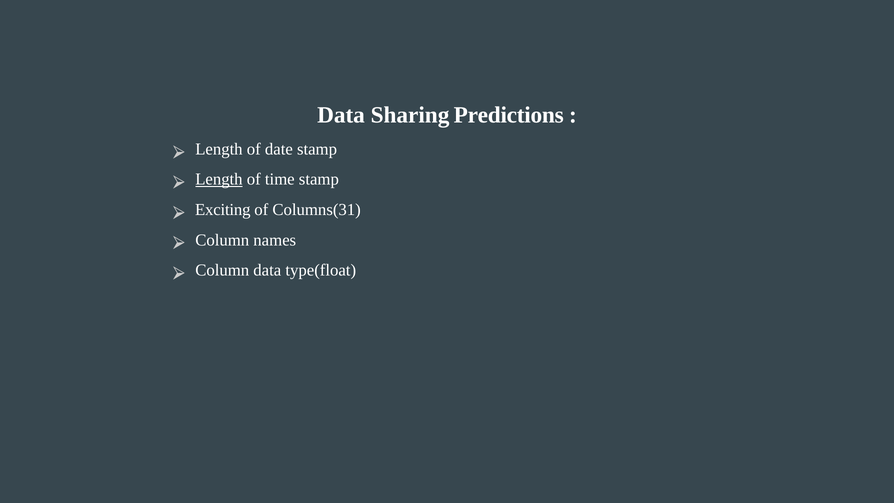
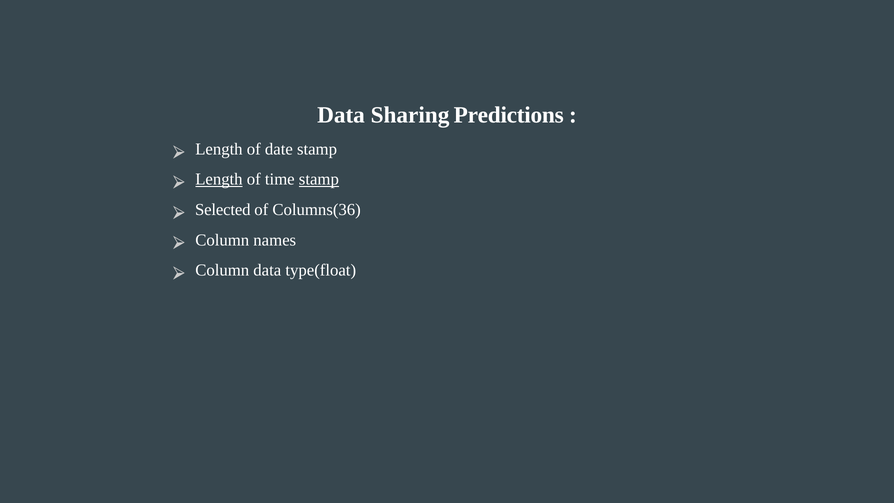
stamp at (319, 179) underline: none -> present
Exciting: Exciting -> Selected
Columns(31: Columns(31 -> Columns(36
